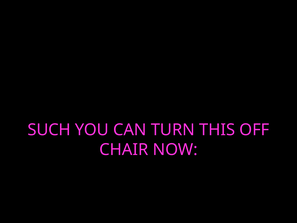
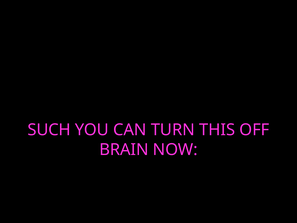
CHAIR: CHAIR -> BRAIN
